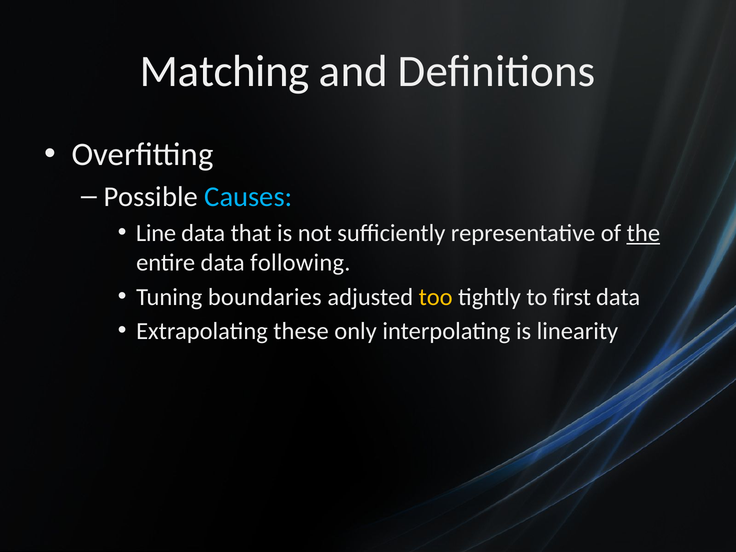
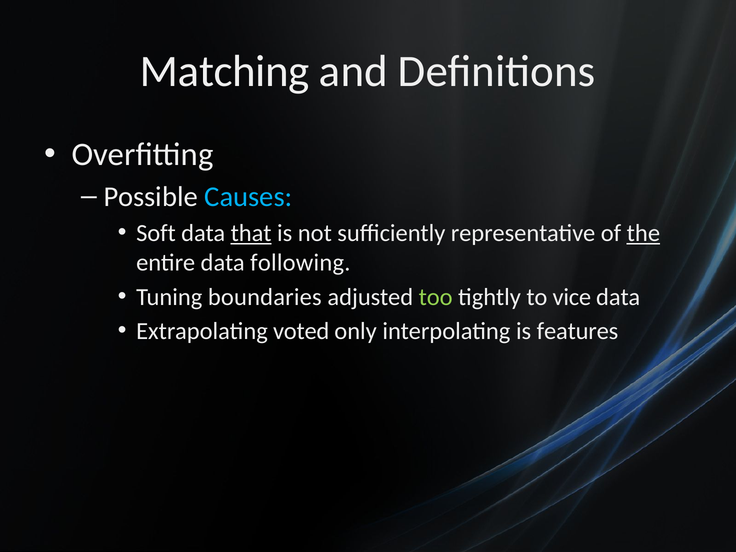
Line: Line -> Soft
that underline: none -> present
too colour: yellow -> light green
first: first -> vice
these: these -> voted
linearity: linearity -> features
